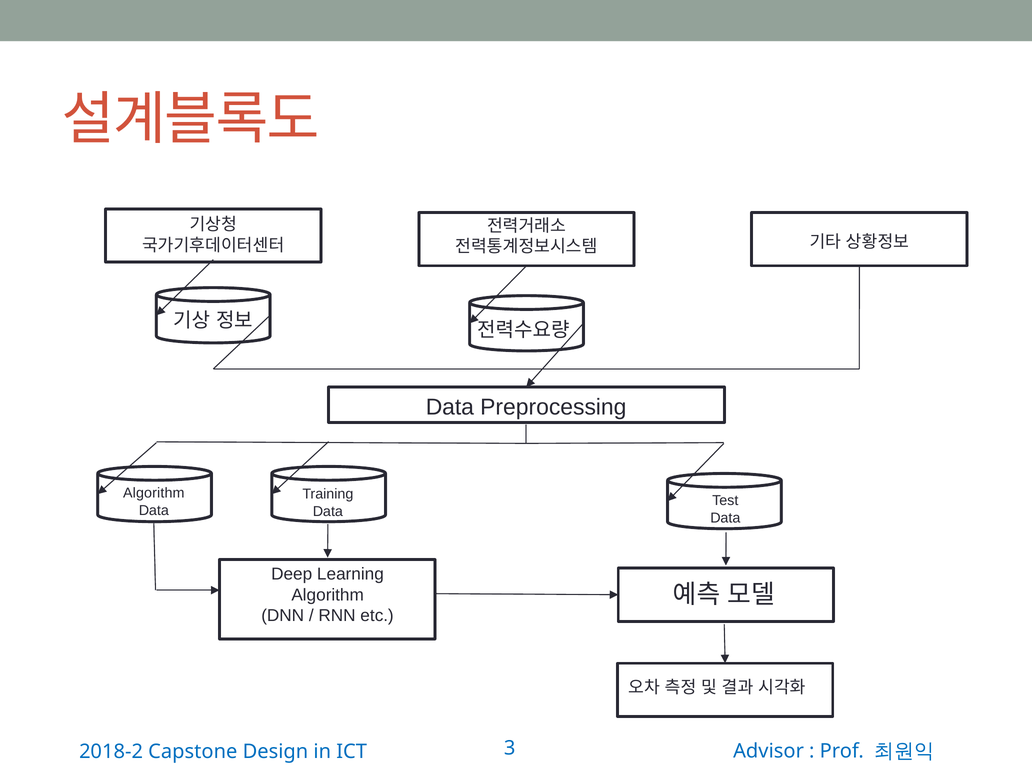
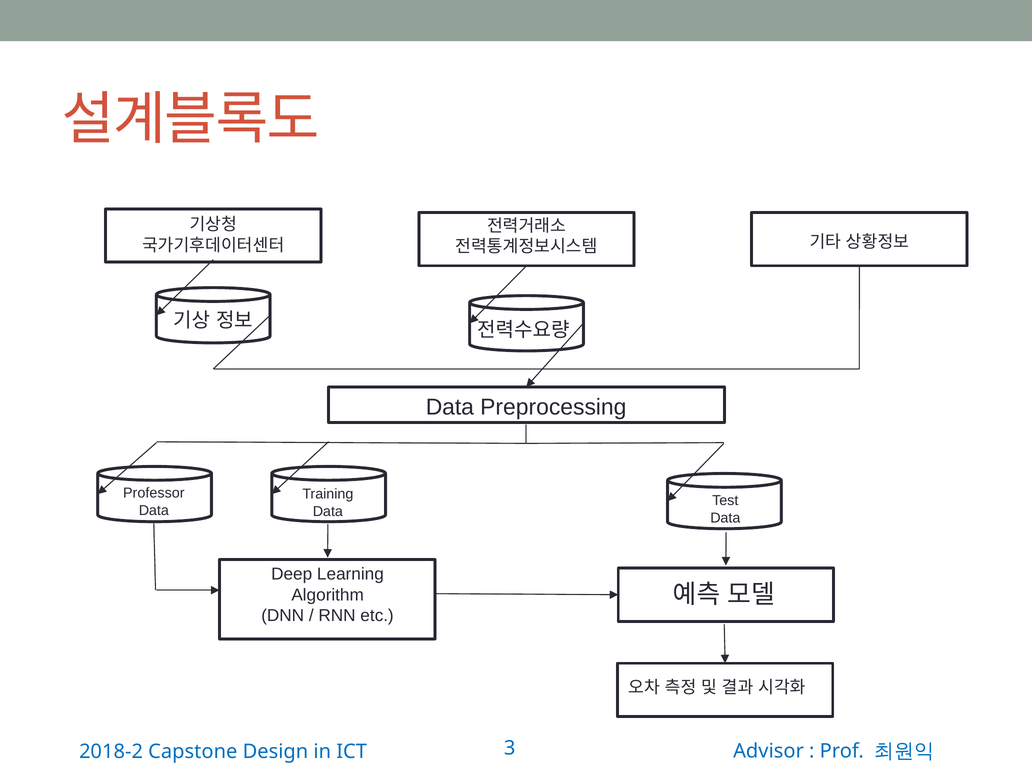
Algorithm at (154, 493): Algorithm -> Professor
